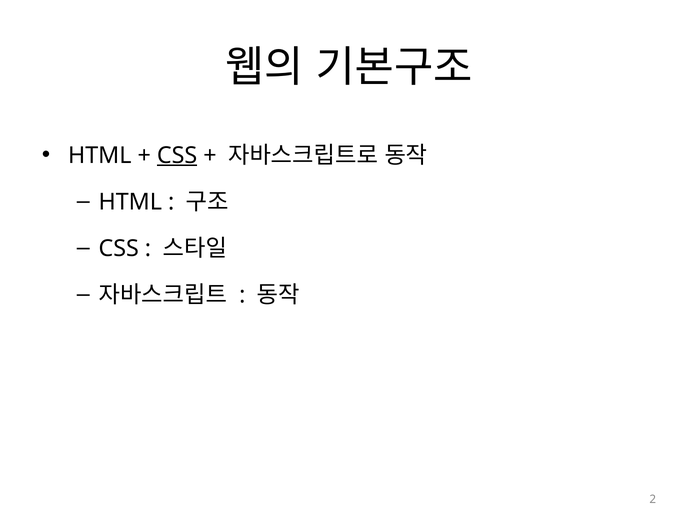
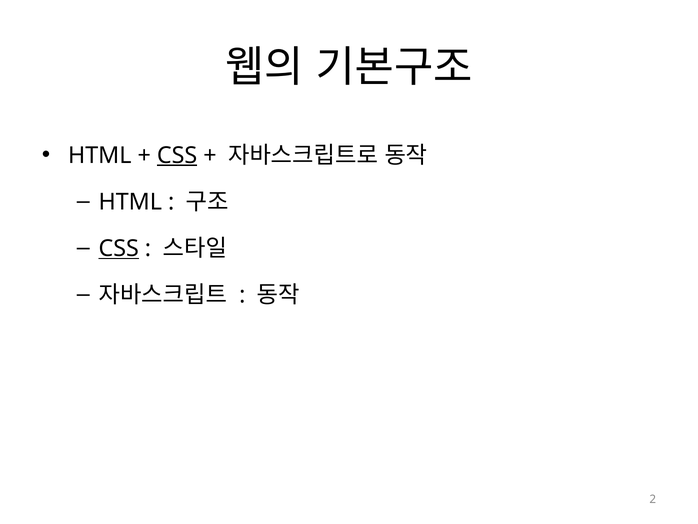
CSS at (119, 248) underline: none -> present
